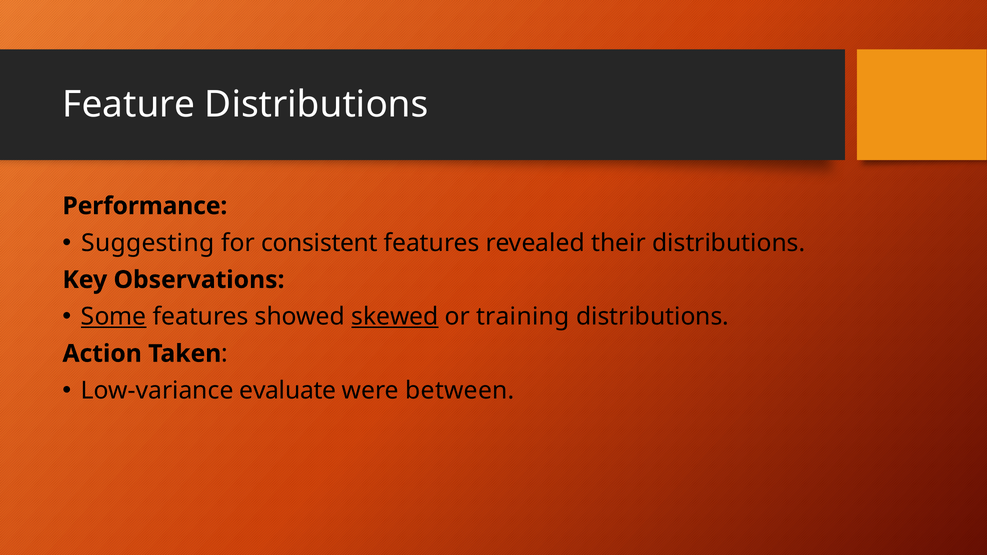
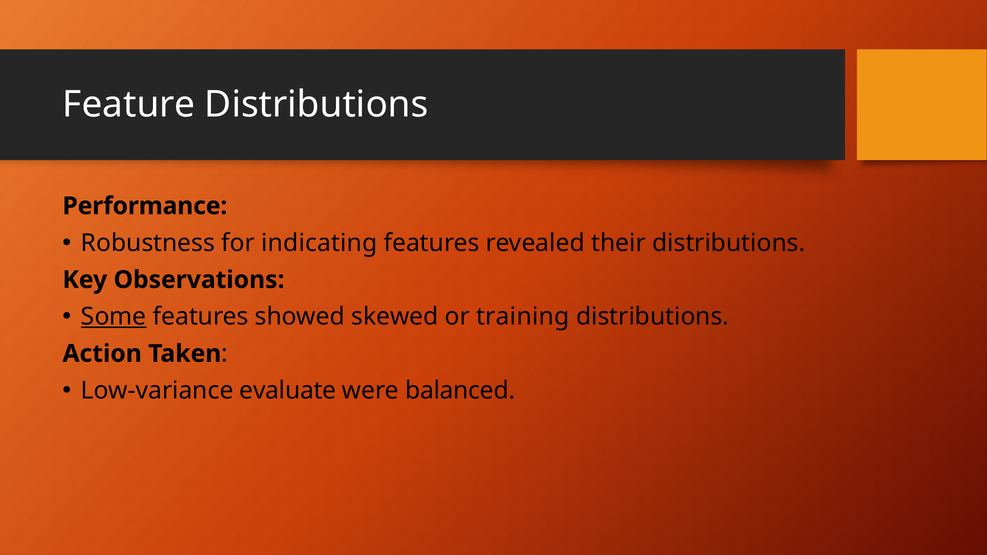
Suggesting: Suggesting -> Robustness
consistent: consistent -> indicating
skewed underline: present -> none
between: between -> balanced
